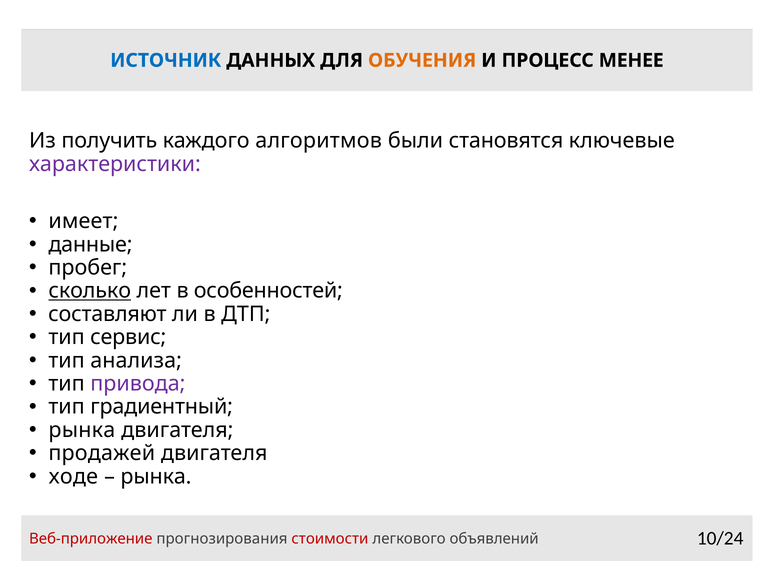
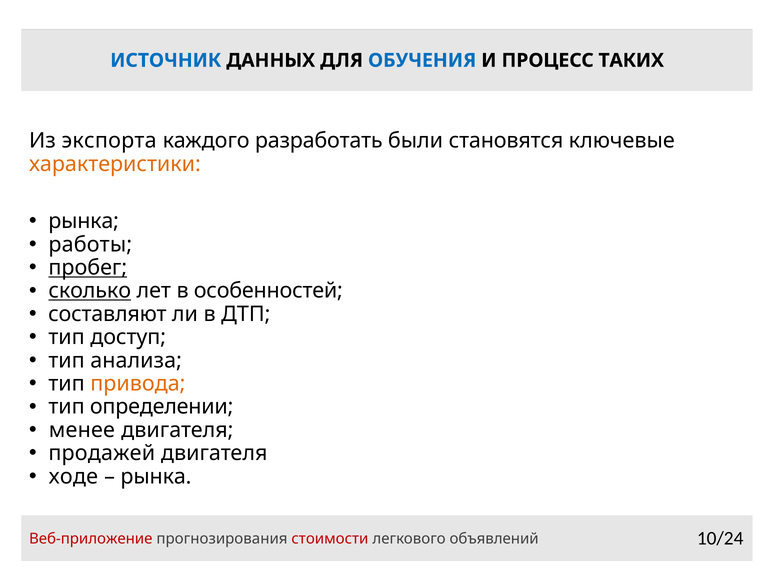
ОБУЧЕНИЯ colour: orange -> blue
МЕНЕЕ: МЕНЕЕ -> ТАКИХ
получить: получить -> экспорта
алгоритмов: алгоритмов -> разработать
характеристики colour: purple -> orange
имеет at (83, 221): имеет -> рынка
данные: данные -> работы
пробег underline: none -> present
сервис: сервис -> доступ
привода colour: purple -> orange
градиентный: градиентный -> определении
рынка at (82, 430): рынка -> менее
